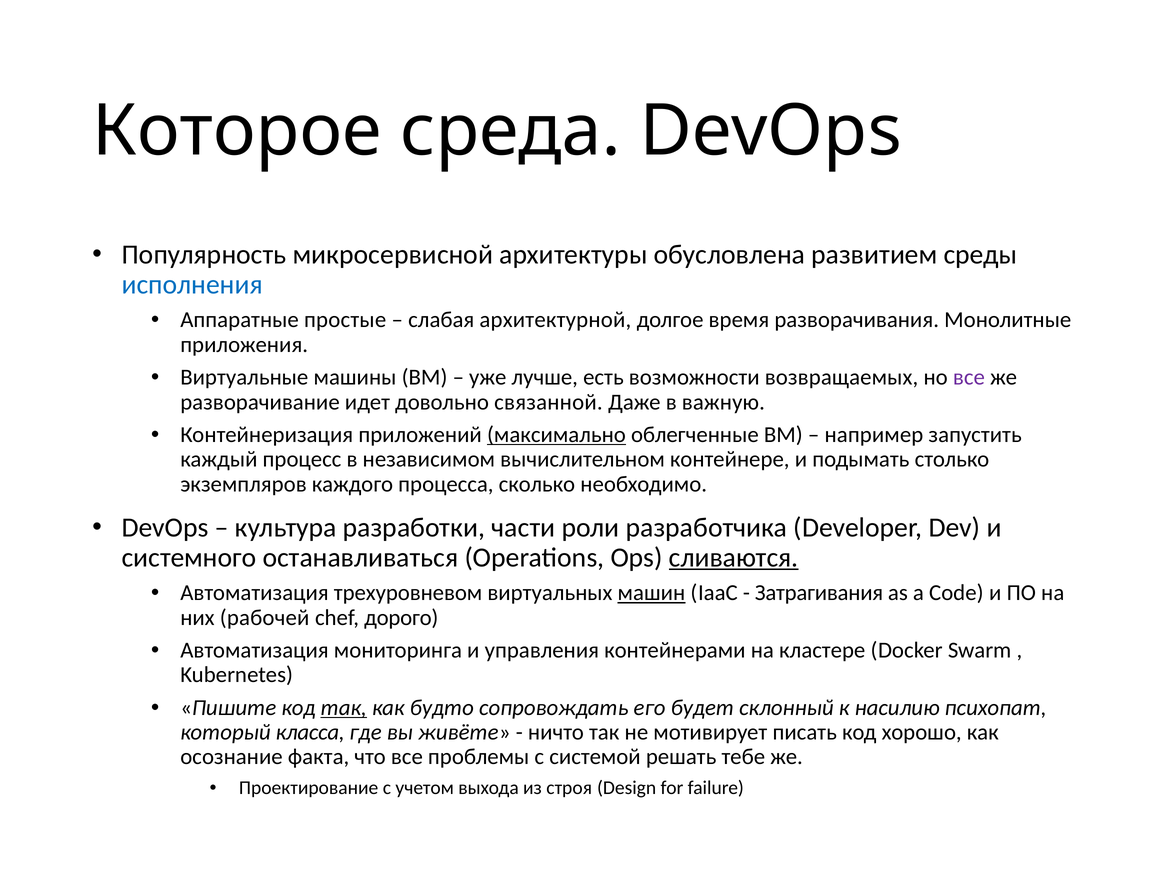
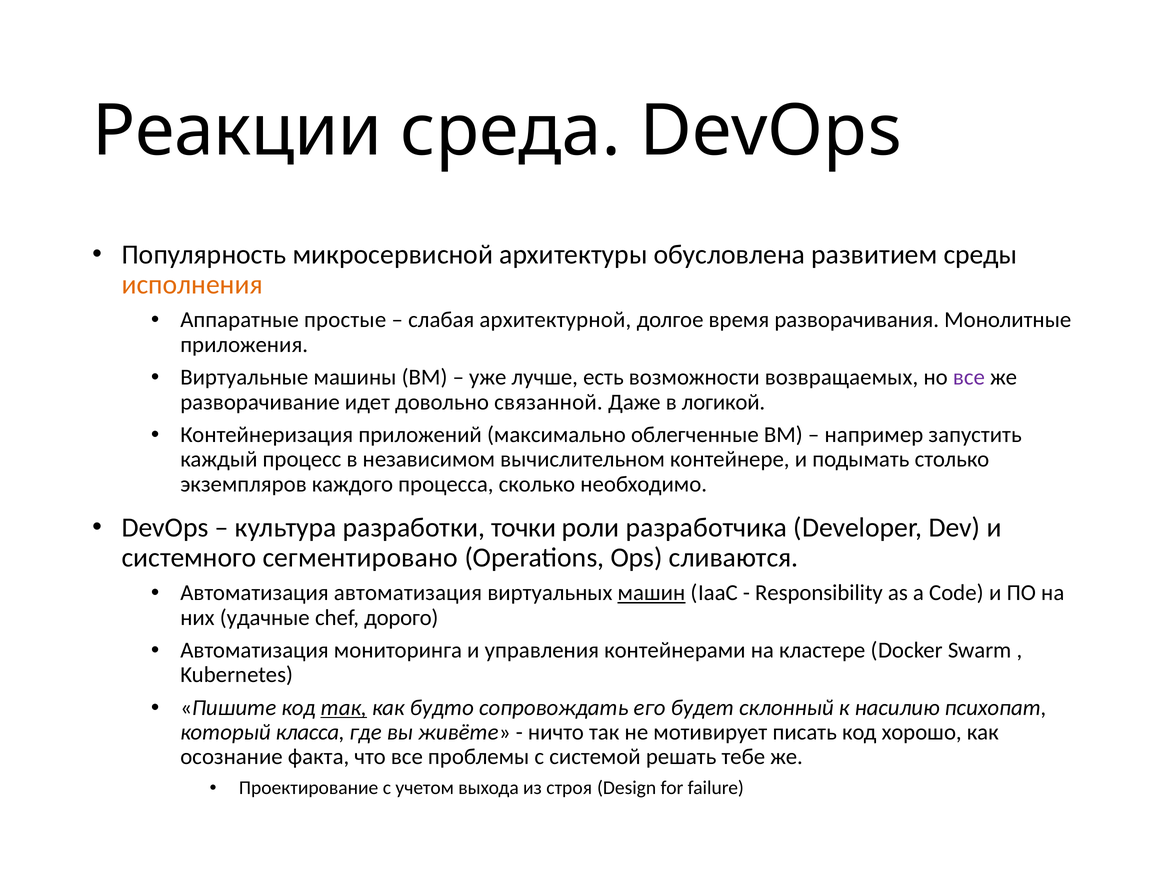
Которое: Которое -> Реакции
исполнения colour: blue -> orange
важную: важную -> логикой
максимально underline: present -> none
части: части -> точки
останавливаться: останавливаться -> сегментировано
сливаются underline: present -> none
Автоматизация трехуровневом: трехуровневом -> автоматизация
Затрагивания: Затрагивания -> Responsibility
рабочей: рабочей -> удачные
